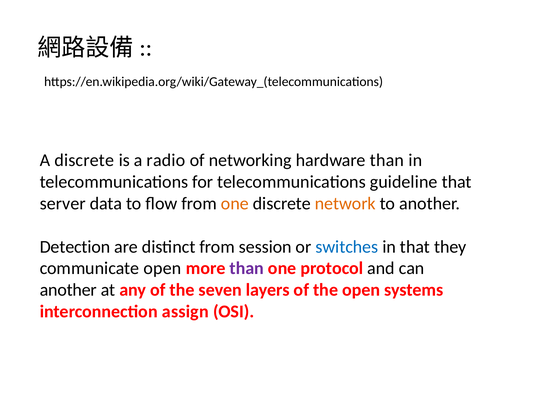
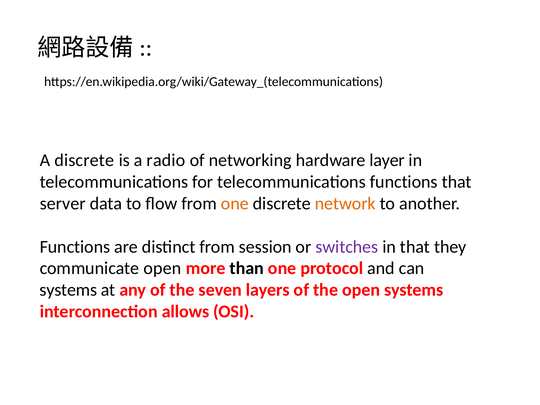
hardware than: than -> layer
telecommunications guideline: guideline -> functions
Detection at (75, 247): Detection -> Functions
switches colour: blue -> purple
than at (247, 268) colour: purple -> black
another at (68, 290): another -> systems
assign: assign -> allows
